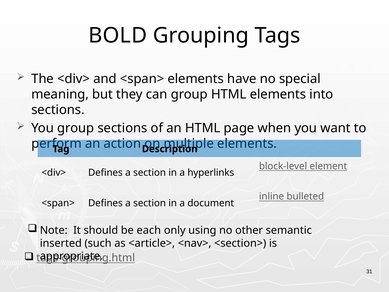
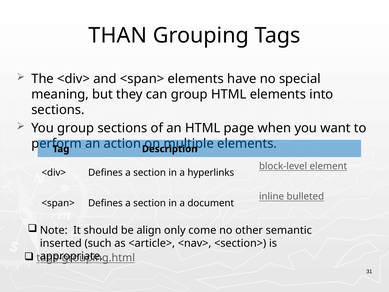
BOLD: BOLD -> THAN
each: each -> align
using: using -> come
